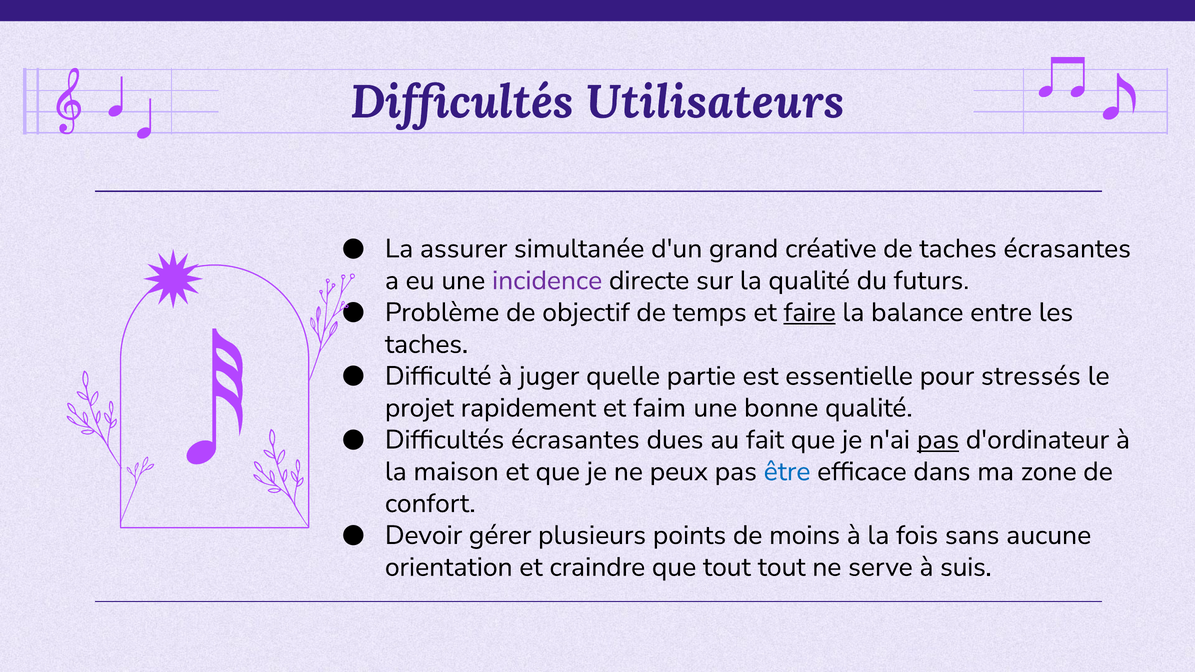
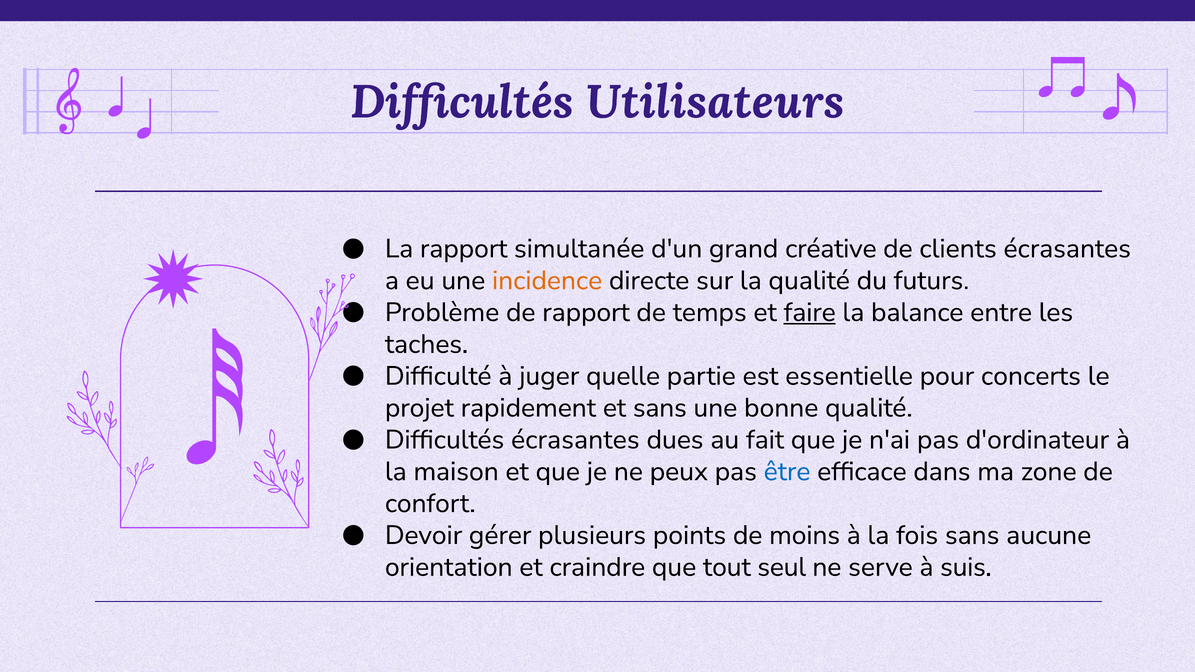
La assurer: assurer -> rapport
de taches: taches -> clients
incidence colour: purple -> orange
de objectif: objectif -> rapport
stressés: stressés -> concerts
et faim: faim -> sans
pas at (938, 440) underline: present -> none
tout tout: tout -> seul
